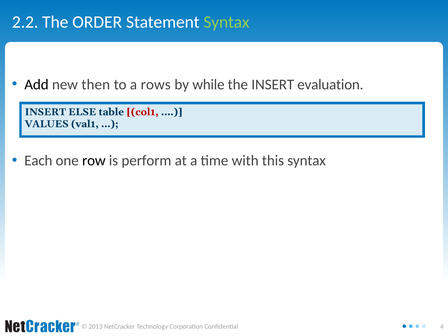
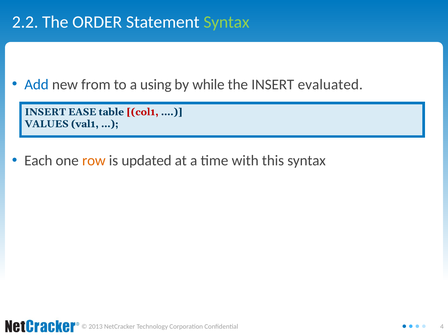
Add colour: black -> blue
then: then -> from
rows: rows -> using
evaluation: evaluation -> evaluated
ELSE: ELSE -> EASE
row colour: black -> orange
perform: perform -> updated
